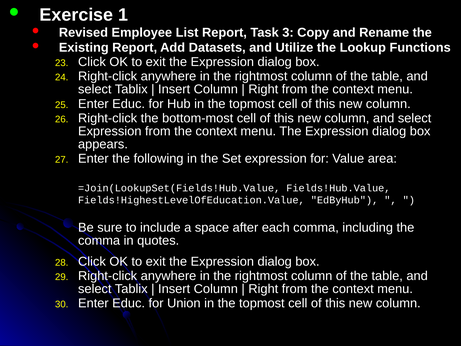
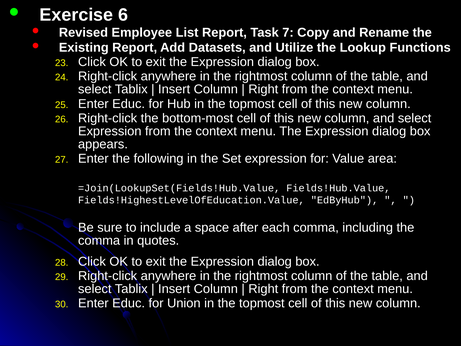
1: 1 -> 6
3: 3 -> 7
